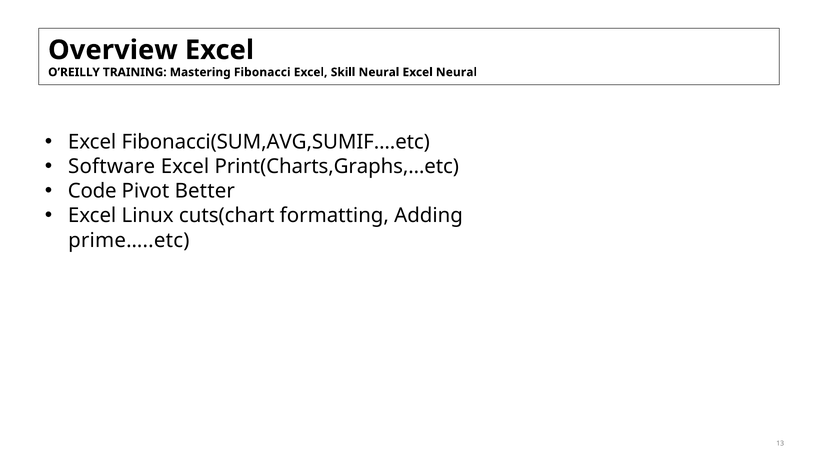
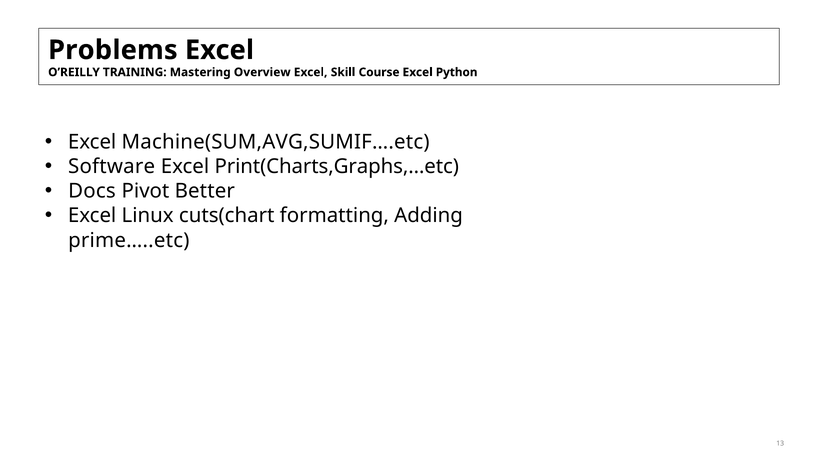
Overview: Overview -> Problems
Fibonacci: Fibonacci -> Overview
Skill Neural: Neural -> Course
Excel Neural: Neural -> Python
Fibonacci(SUM,AVG,SUMIF….etc: Fibonacci(SUM,AVG,SUMIF….etc -> Machine(SUM,AVG,SUMIF….etc
Code: Code -> Docs
